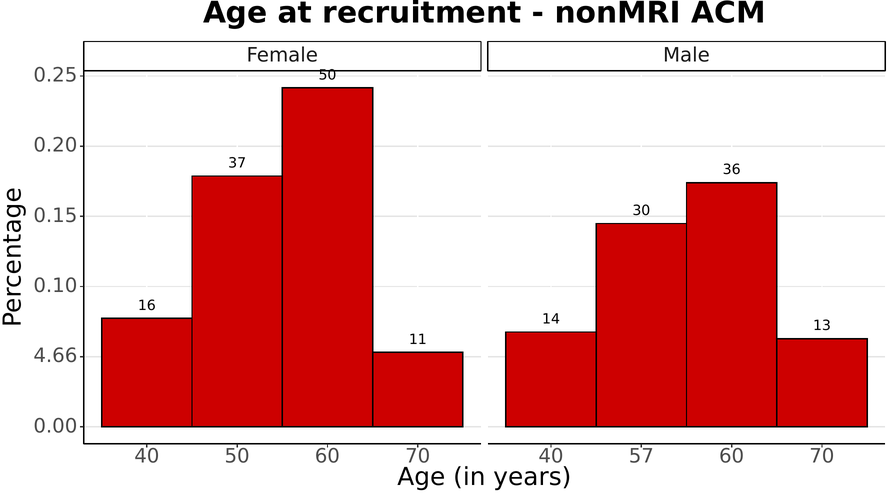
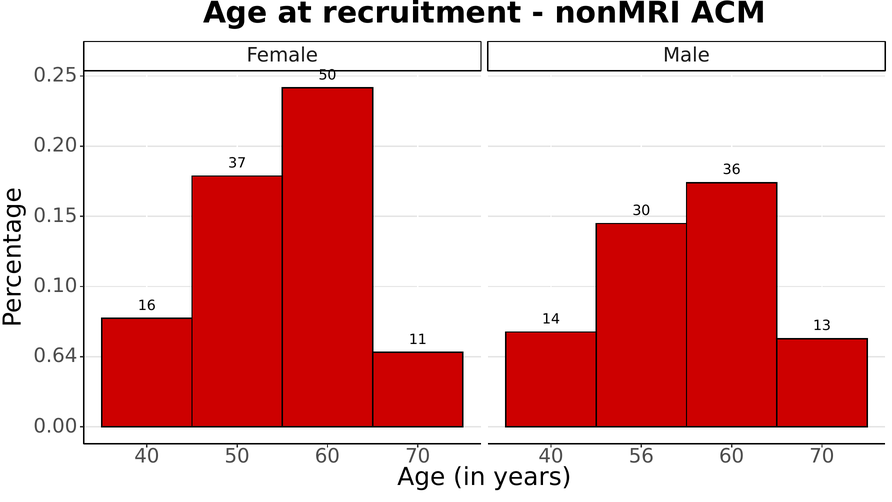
4.66: 4.66 -> 0.64
57: 57 -> 56
